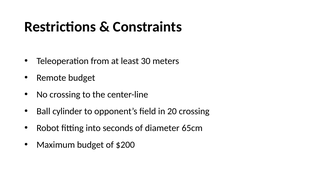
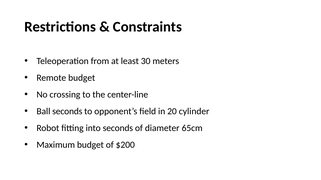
Ball cylinder: cylinder -> seconds
20 crossing: crossing -> cylinder
